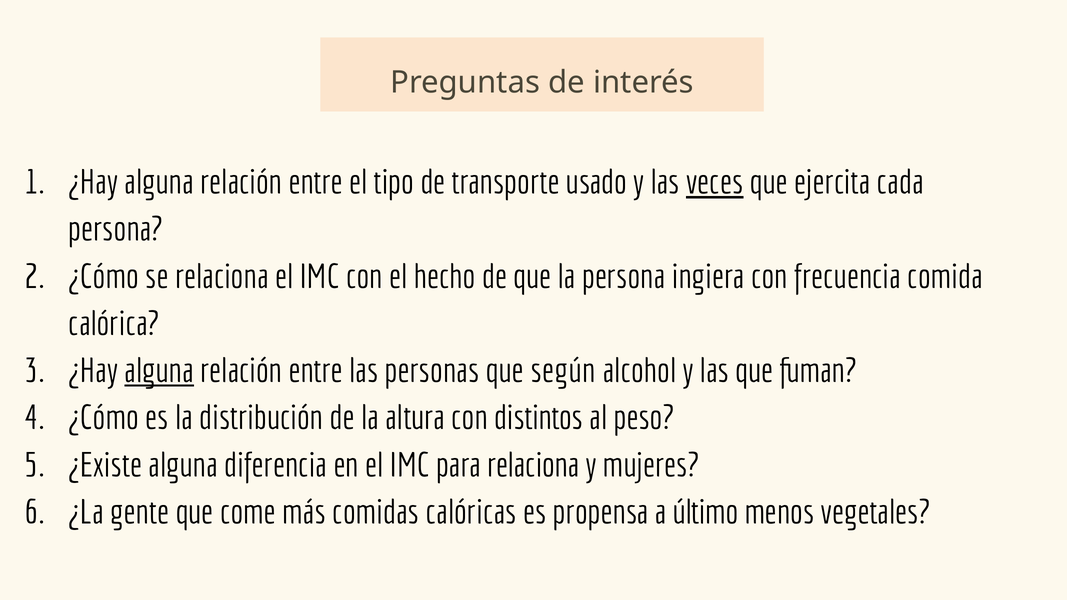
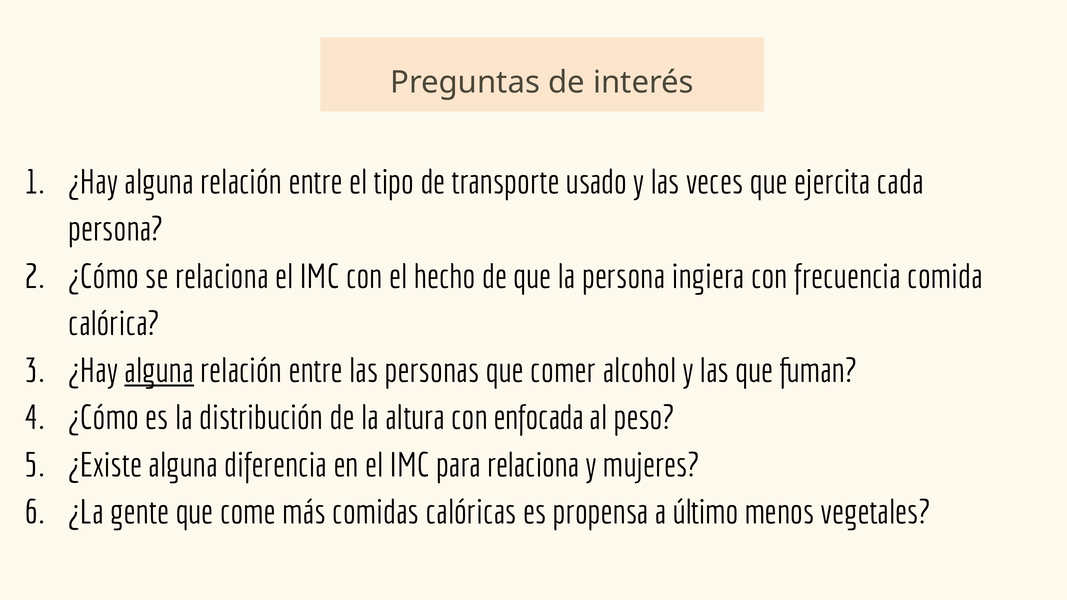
veces underline: present -> none
según: según -> comer
distintos: distintos -> enfocada
